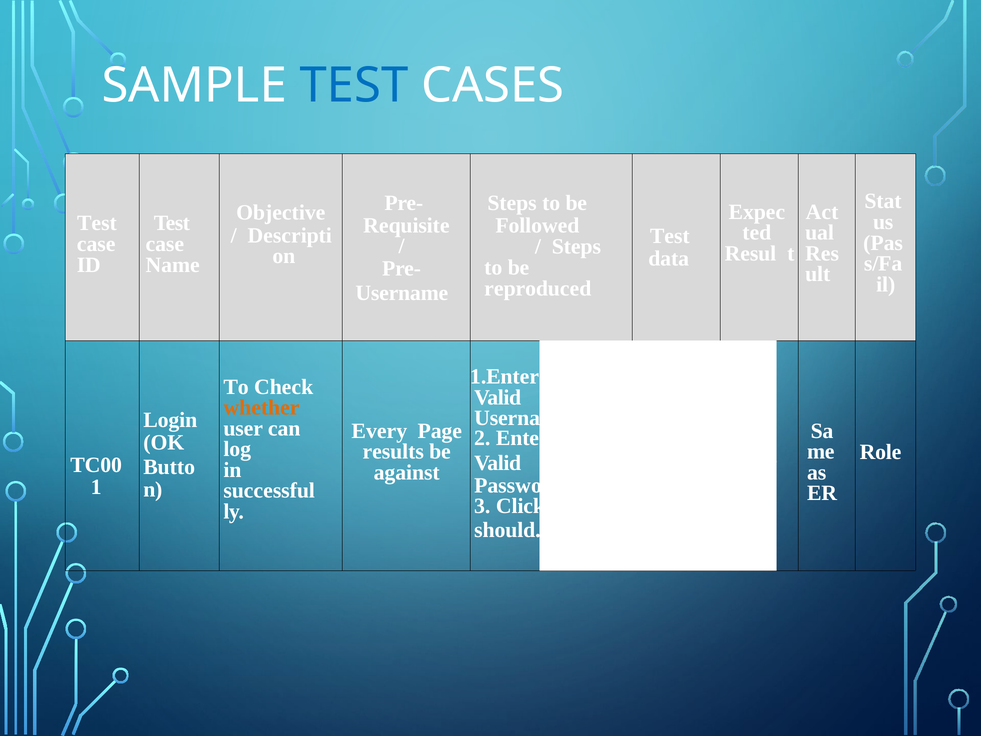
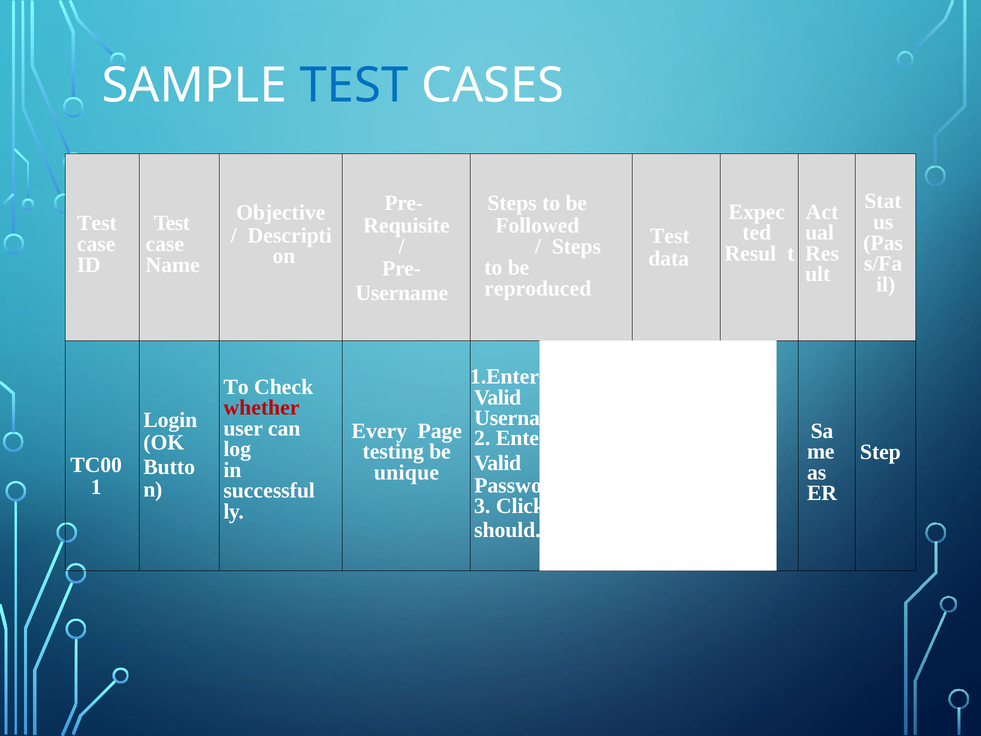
whether colour: orange -> red
results: results -> testing
Role: Role -> Step
against: against -> unique
